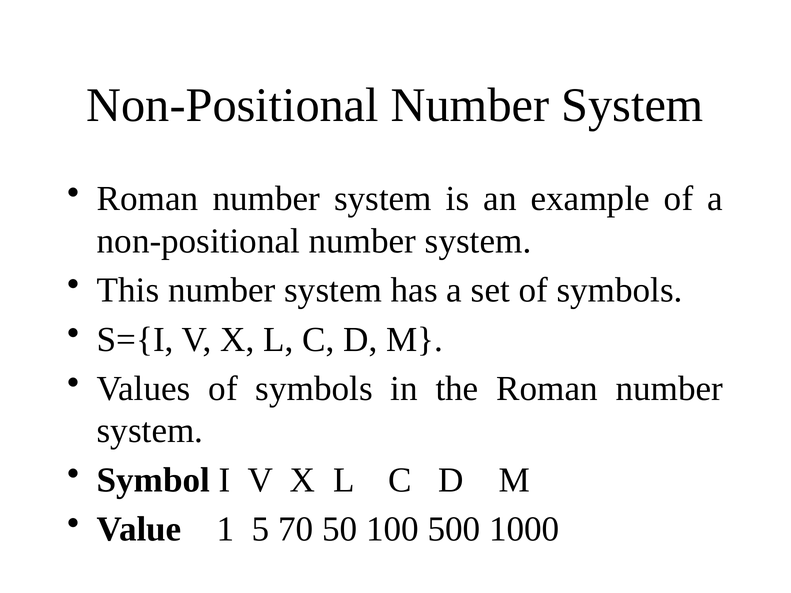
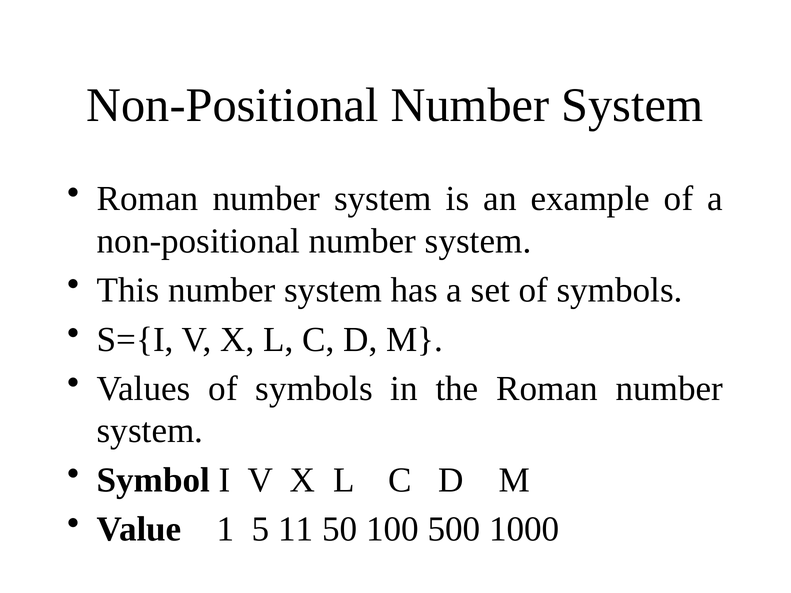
70: 70 -> 11
